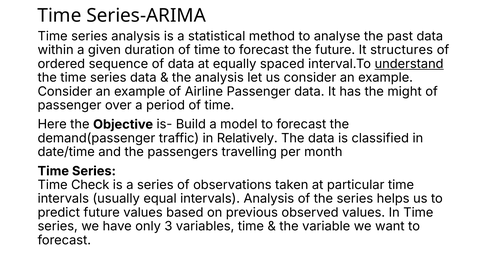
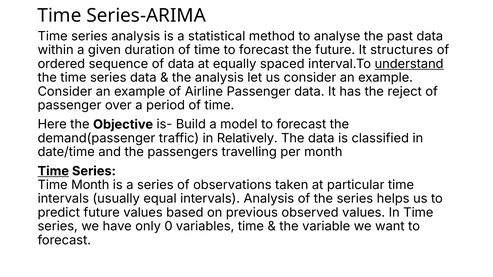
might: might -> reject
Time at (53, 171) underline: none -> present
Time Check: Check -> Month
3: 3 -> 0
